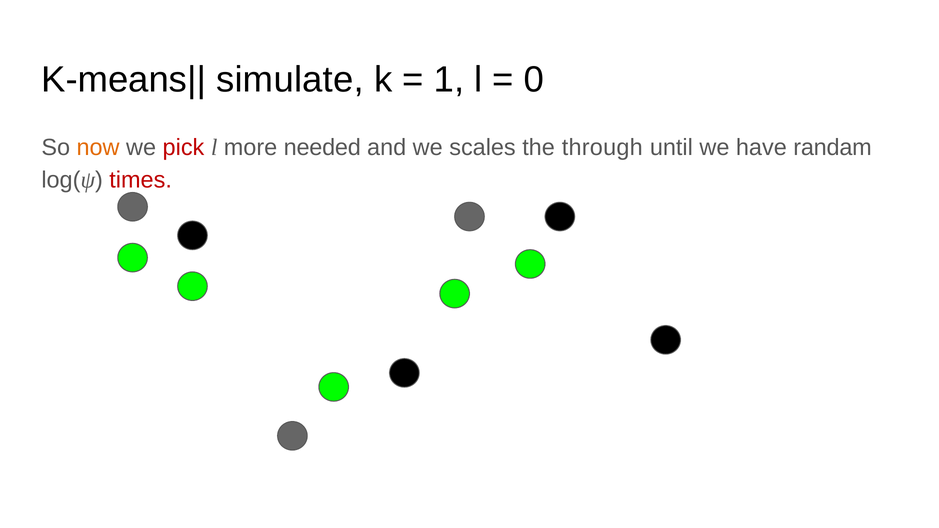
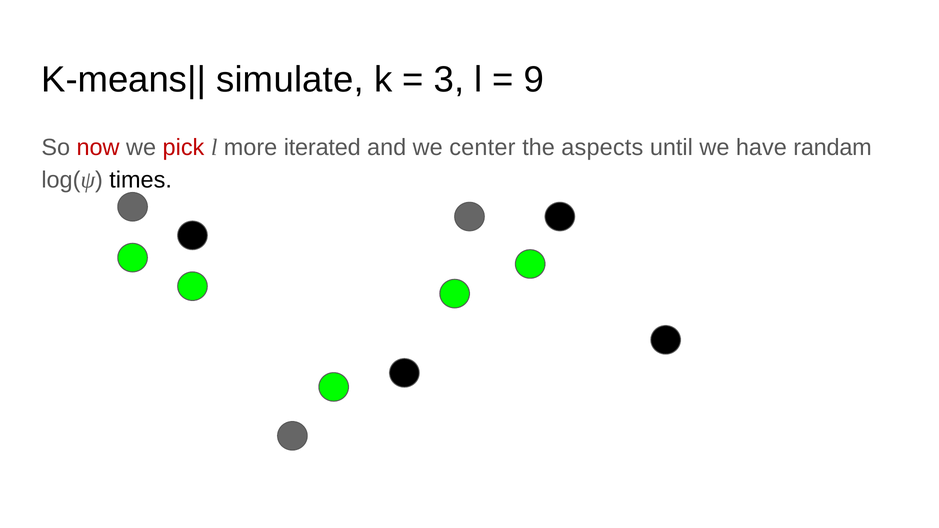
1: 1 -> 3
0: 0 -> 9
now colour: orange -> red
needed: needed -> iterated
scales: scales -> center
through: through -> aspects
times colour: red -> black
